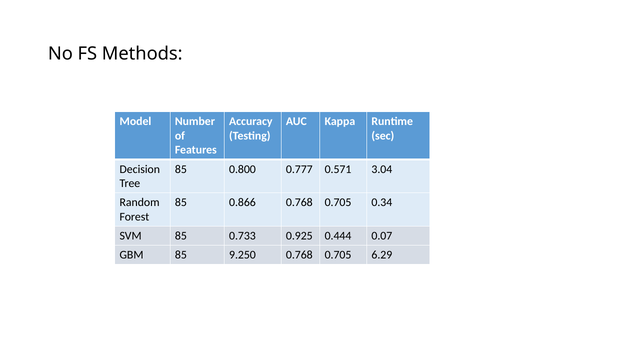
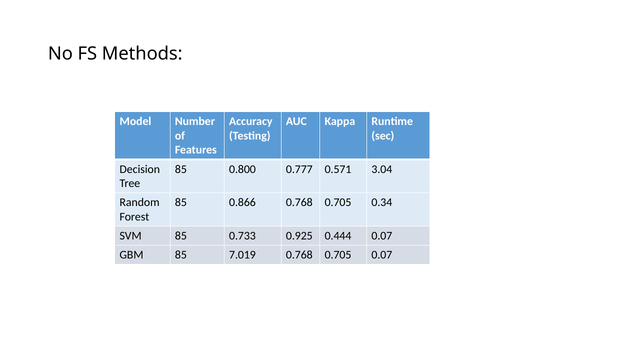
9.250: 9.250 -> 7.019
0.705 6.29: 6.29 -> 0.07
